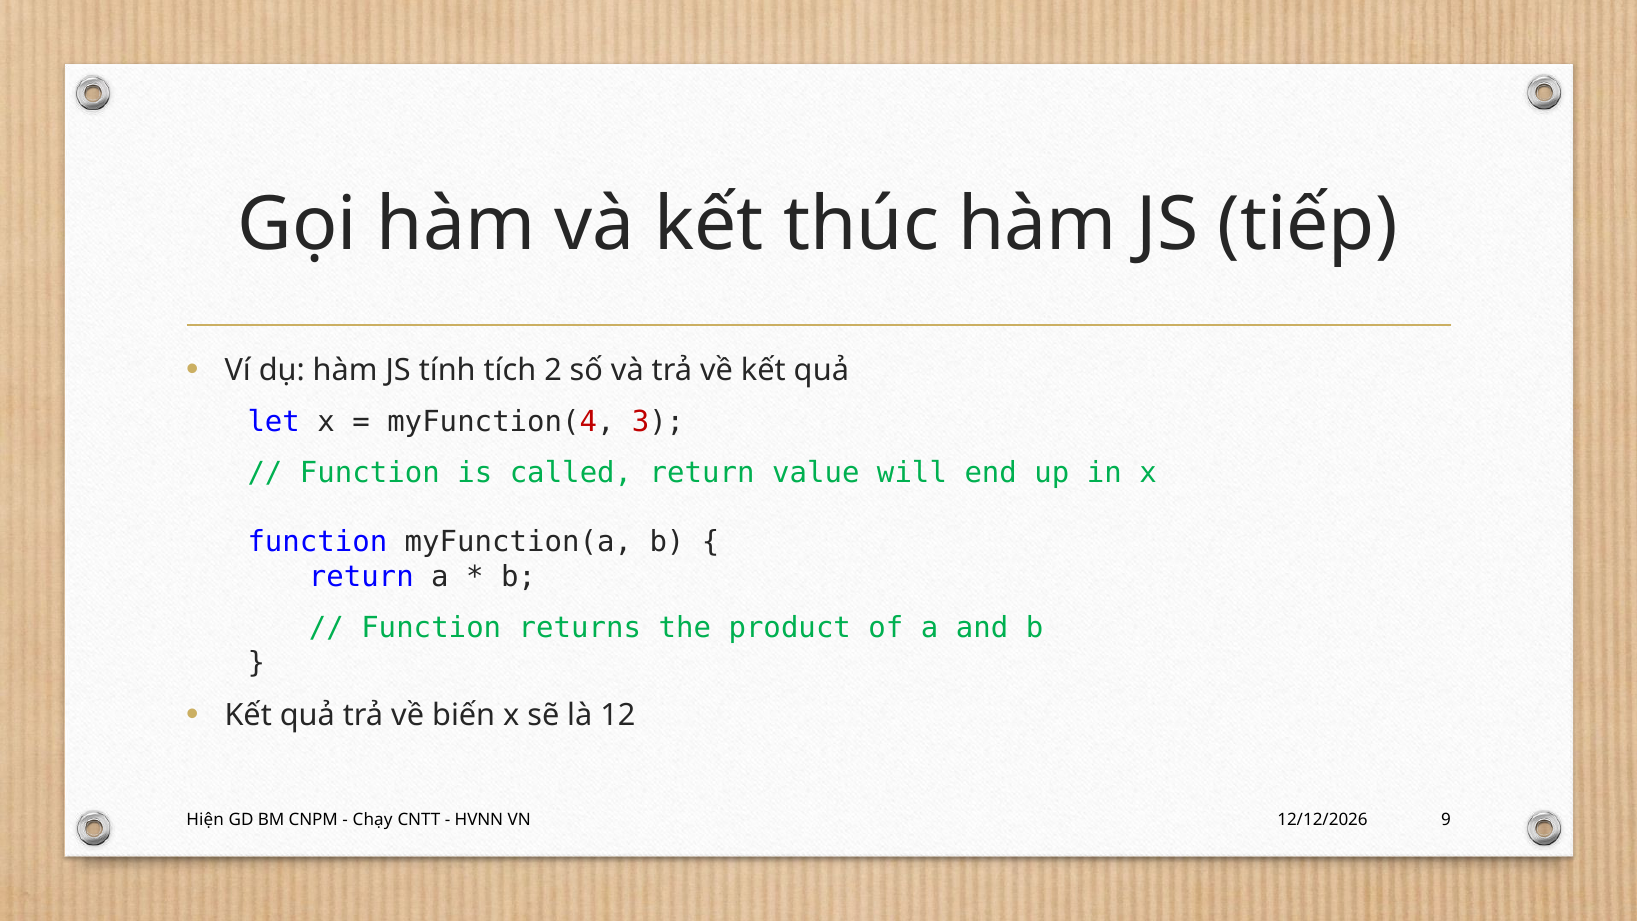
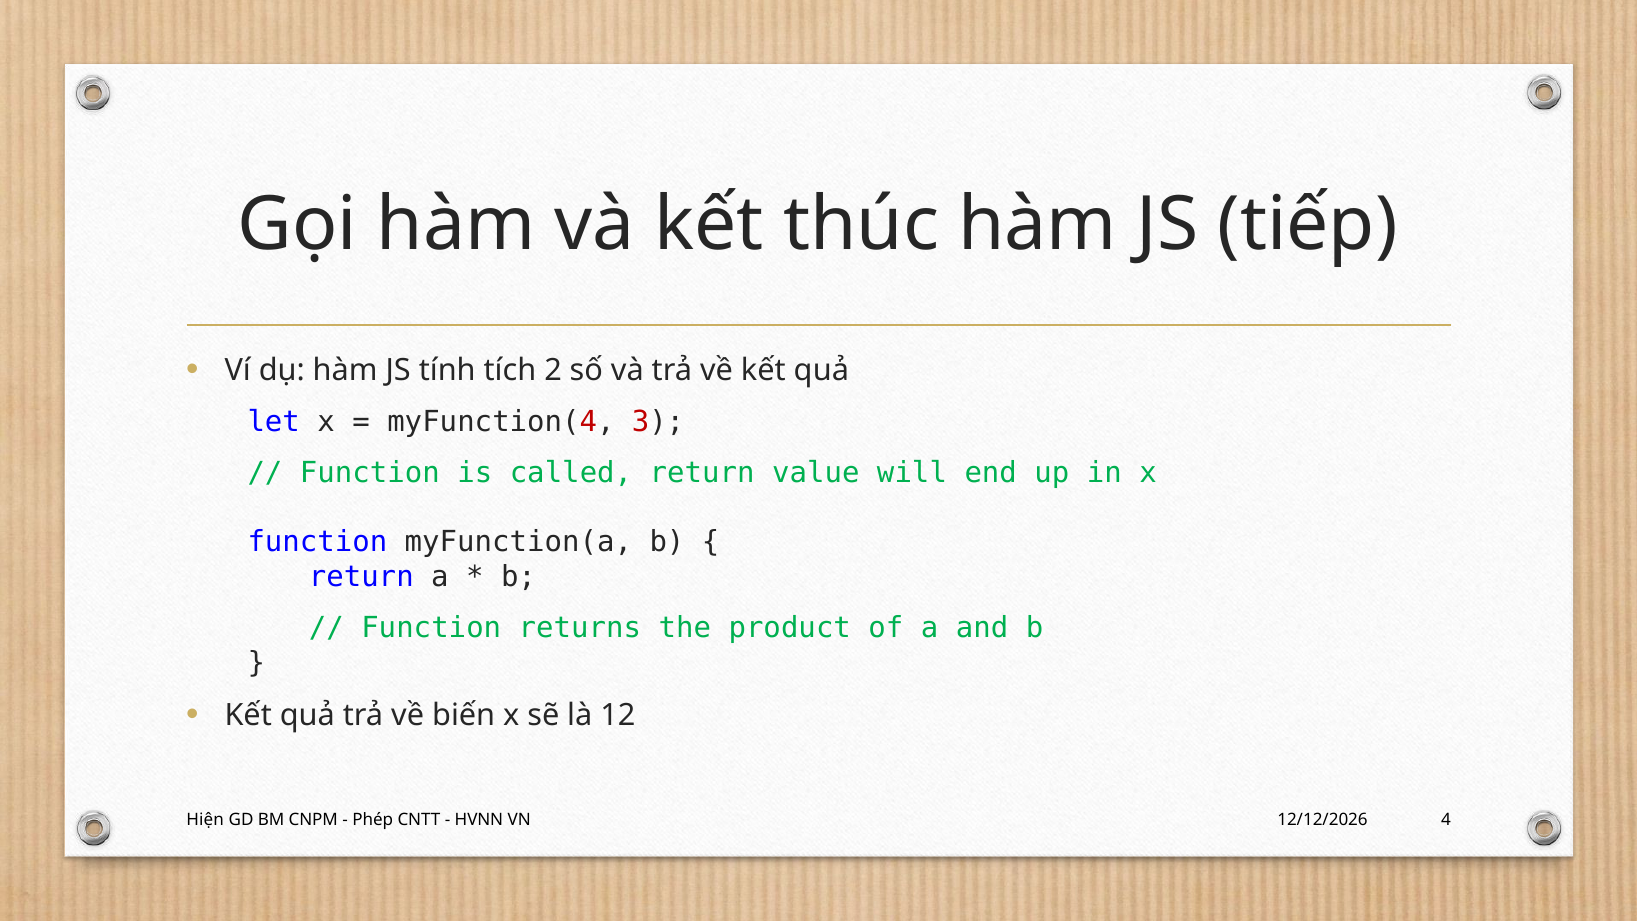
Chạy: Chạy -> Phép
9: 9 -> 4
